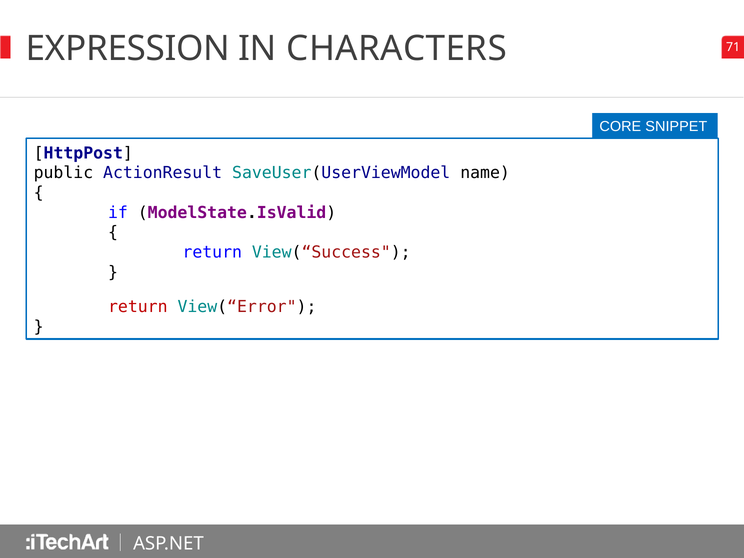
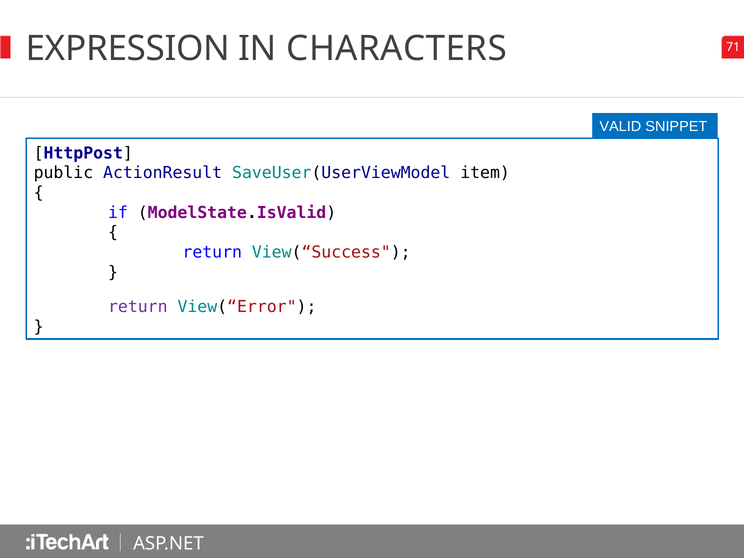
CORE: CORE -> VALID
name: name -> item
return at (138, 307) colour: red -> purple
